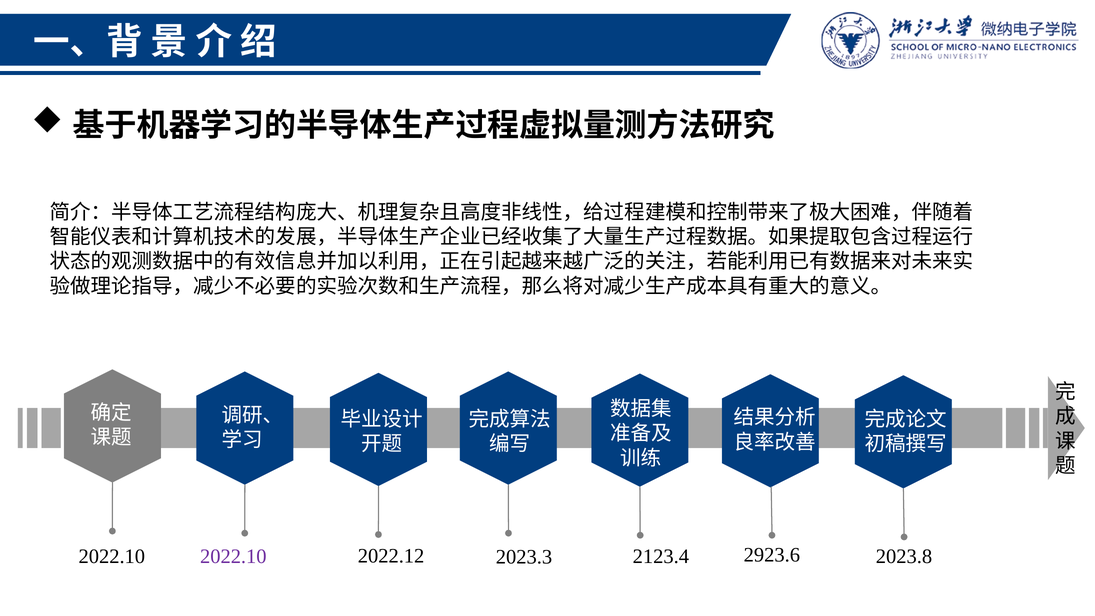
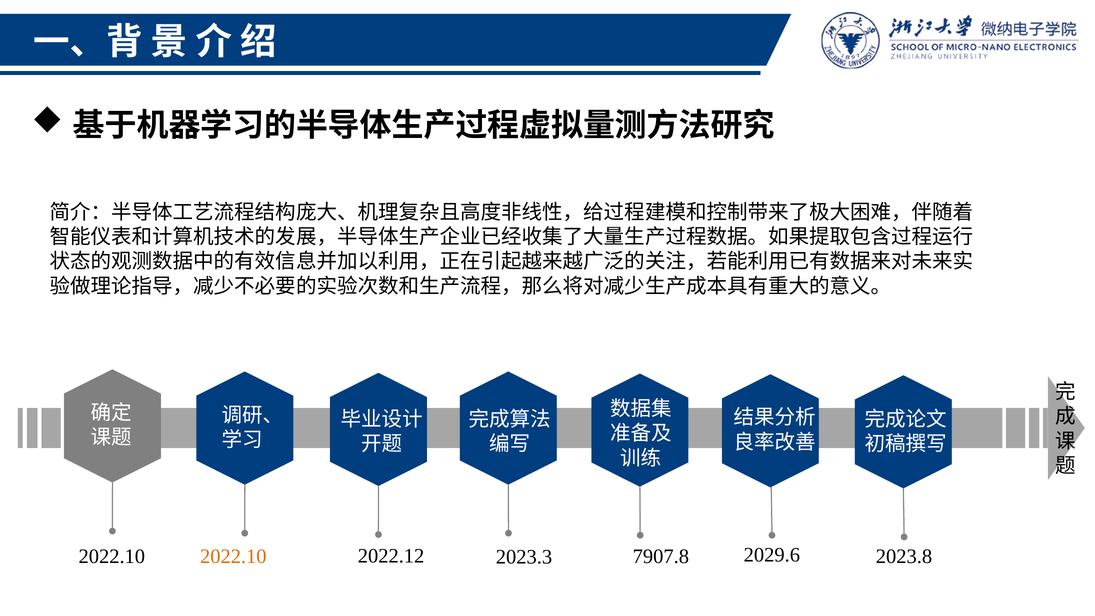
2923.6: 2923.6 -> 2029.6
2022.10 at (233, 557) colour: purple -> orange
2123.4: 2123.4 -> 7907.8
